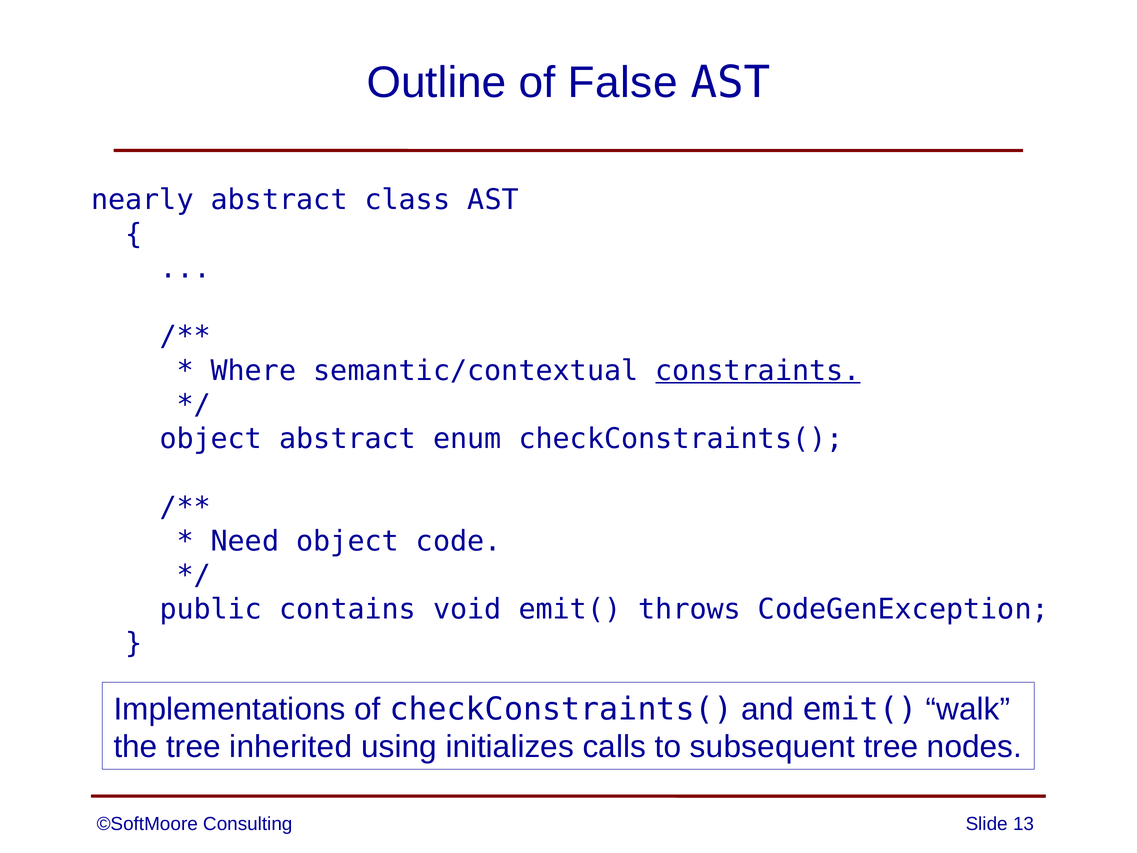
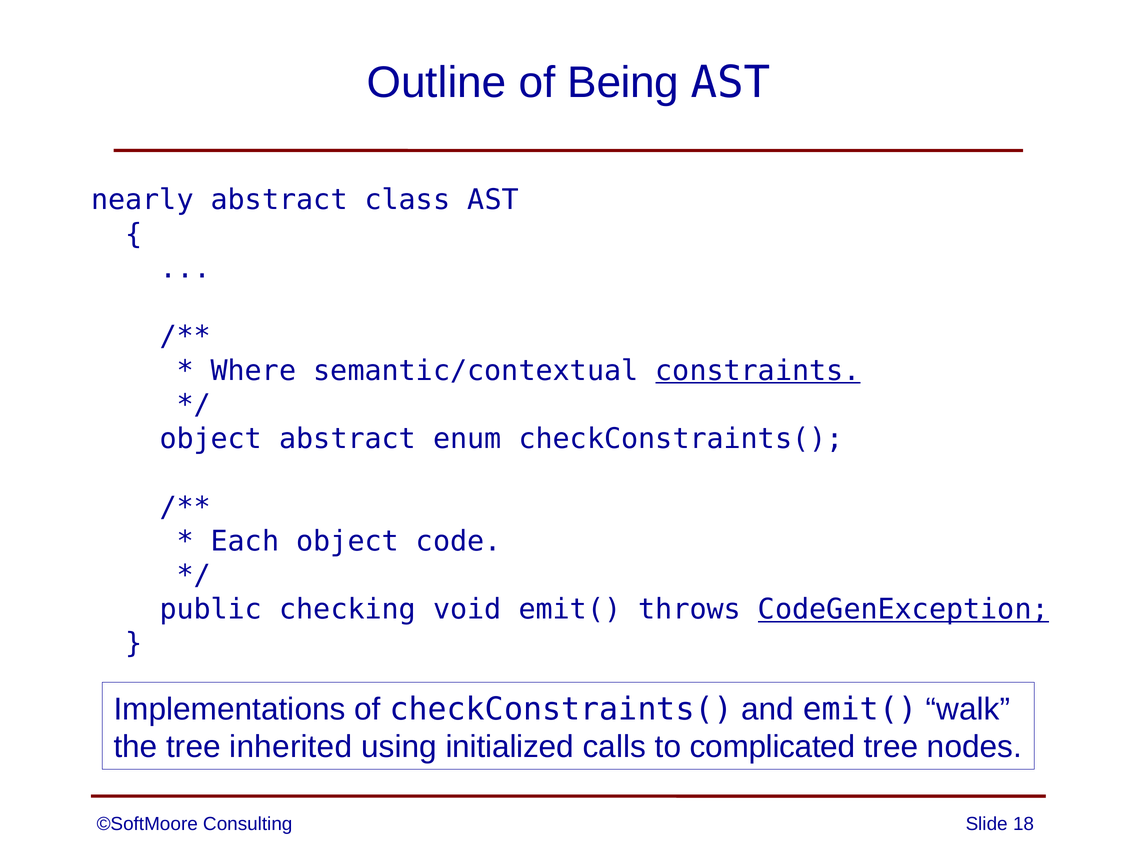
False: False -> Being
Need: Need -> Each
contains: contains -> checking
CodeGenException underline: none -> present
initializes: initializes -> initialized
subsequent: subsequent -> complicated
13: 13 -> 18
